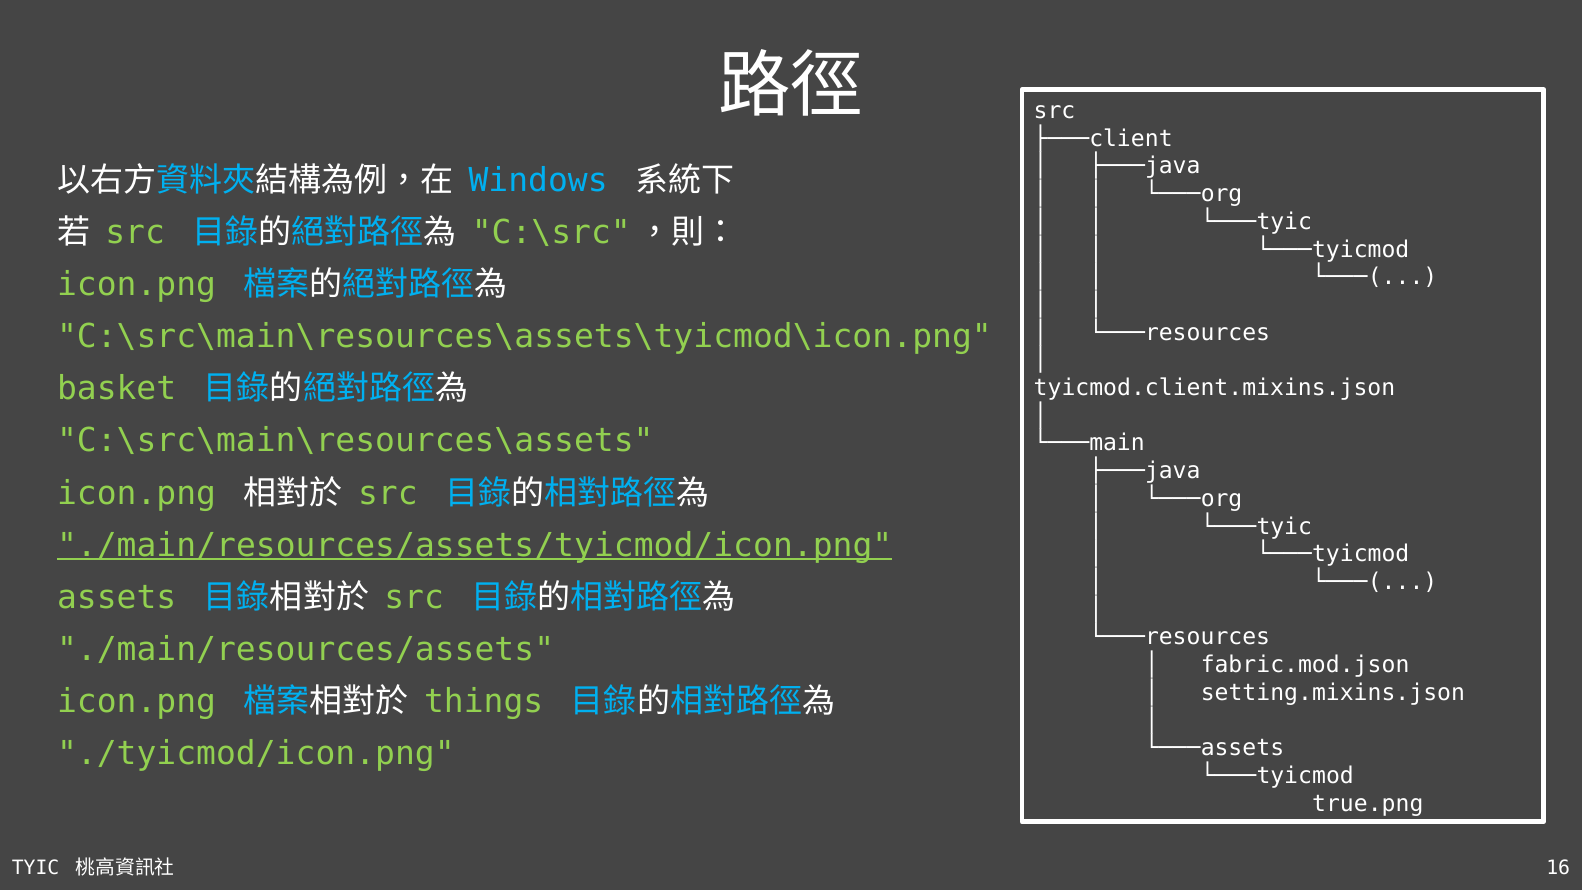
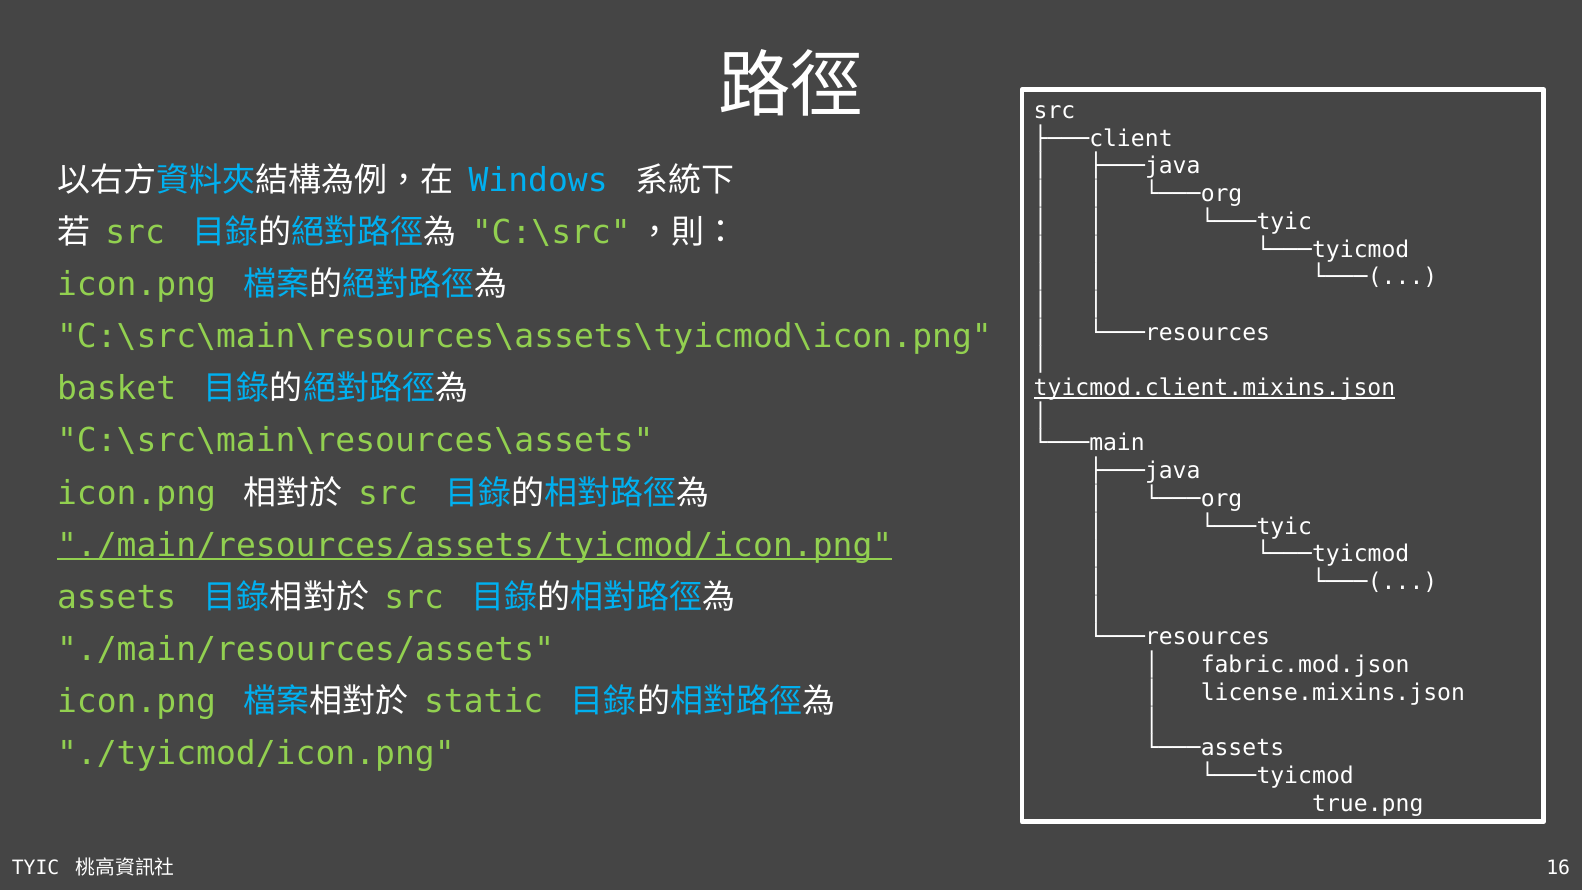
tyicmod.client.mixins.json underline: none -> present
setting.mixins.json: setting.mixins.json -> license.mixins.json
things: things -> static
